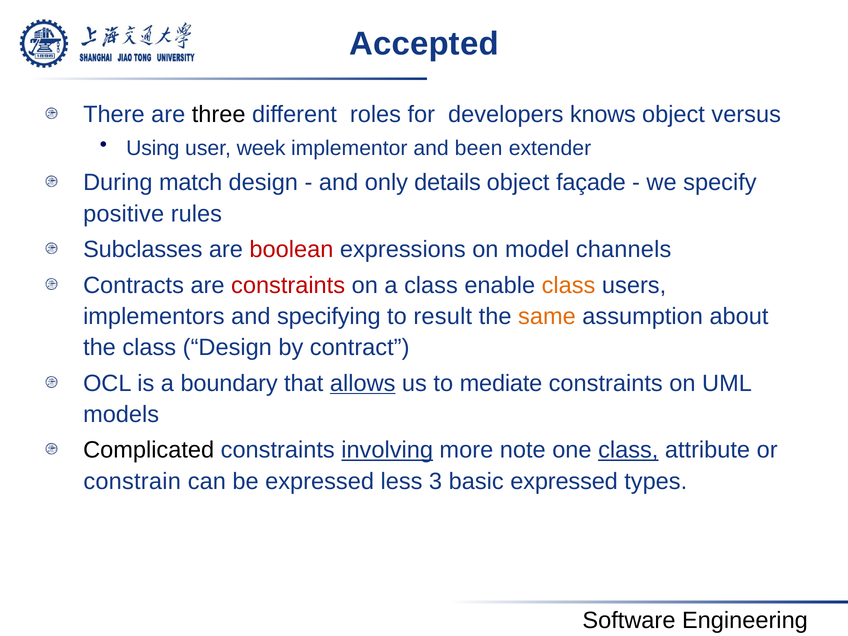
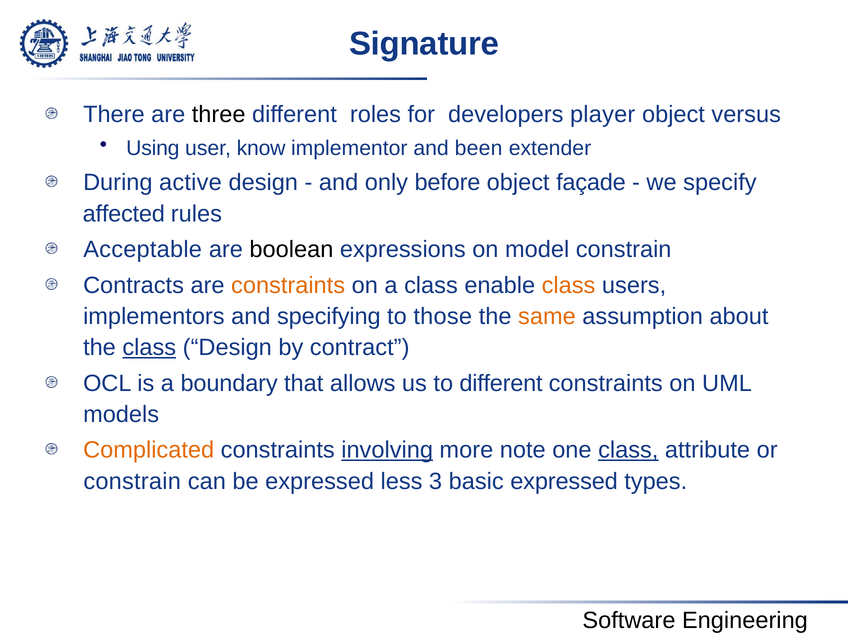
Accepted: Accepted -> Signature
knows: knows -> player
week: week -> know
match: match -> active
details: details -> before
positive: positive -> affected
Subclasses: Subclasses -> Acceptable
boolean colour: red -> black
model channels: channels -> constrain
constraints at (288, 285) colour: red -> orange
result: result -> those
class at (149, 348) underline: none -> present
allows underline: present -> none
to mediate: mediate -> different
Complicated colour: black -> orange
